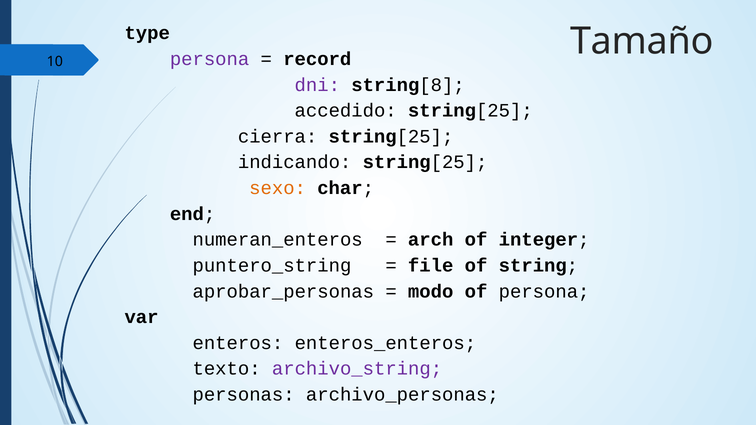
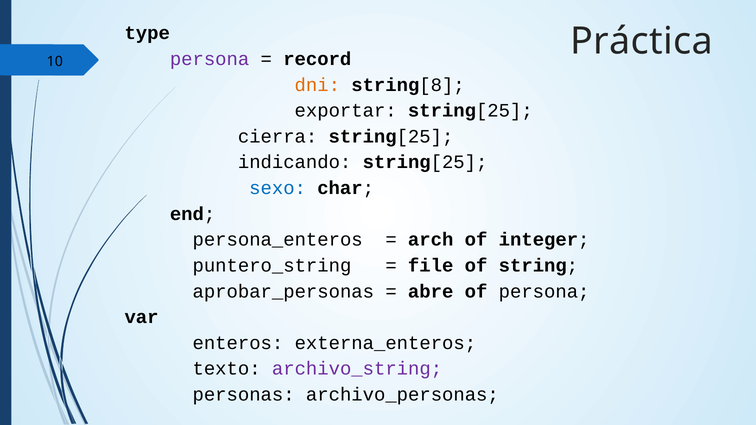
Tamaño: Tamaño -> Práctica
dni colour: purple -> orange
accedido: accedido -> exportar
sexo colour: orange -> blue
numeran_enteros: numeran_enteros -> persona_enteros
modo: modo -> abre
enteros_enteros: enteros_enteros -> externa_enteros
